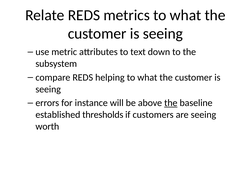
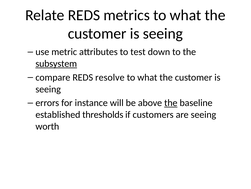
text: text -> test
subsystem underline: none -> present
helping: helping -> resolve
